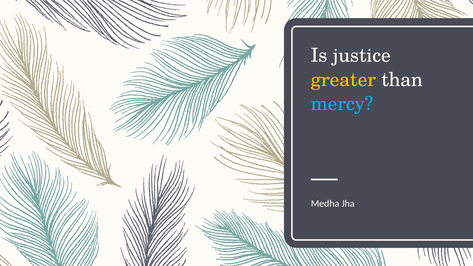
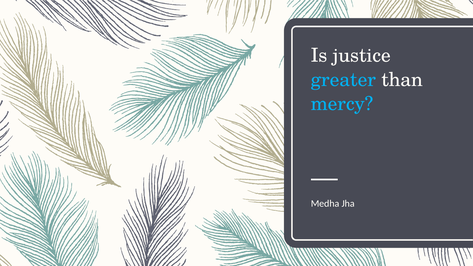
greater colour: yellow -> light blue
